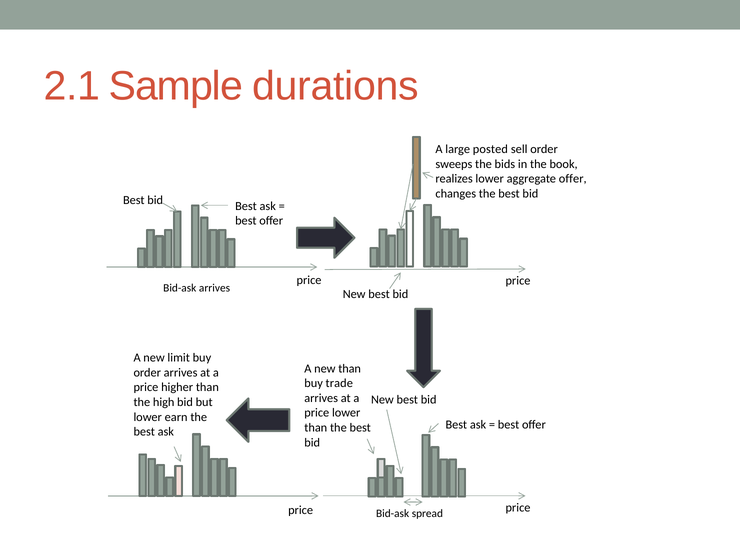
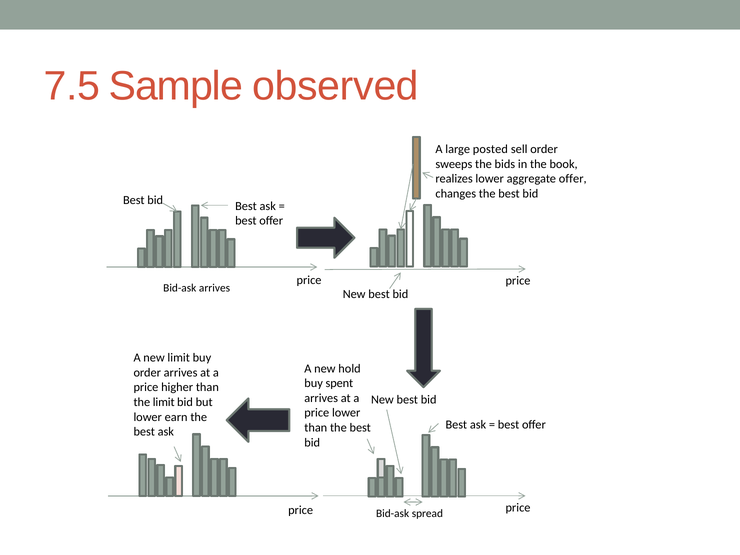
2.1: 2.1 -> 7.5
durations: durations -> observed
new than: than -> hold
trade: trade -> spent
the high: high -> limit
